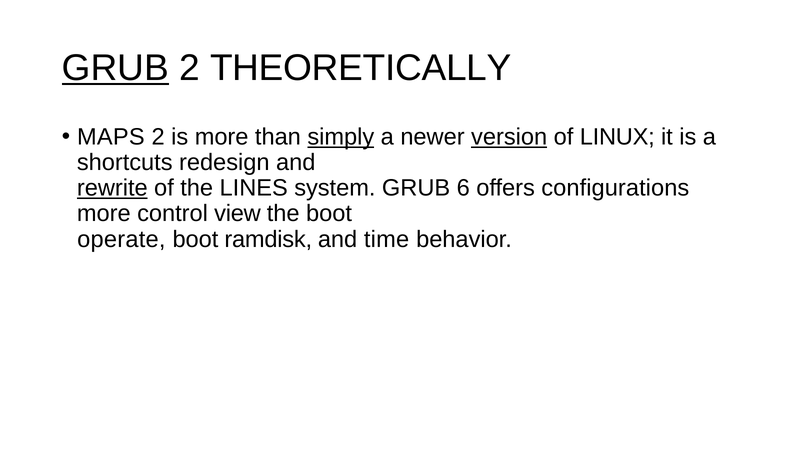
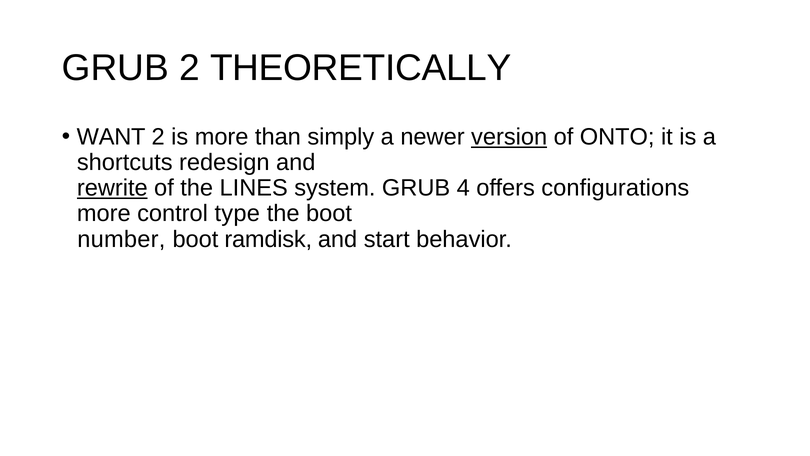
GRUB at (115, 68) underline: present -> none
MAPS: MAPS -> WANT
simply underline: present -> none
LINUX: LINUX -> ONTO
6: 6 -> 4
view: view -> type
operate: operate -> number
time: time -> start
